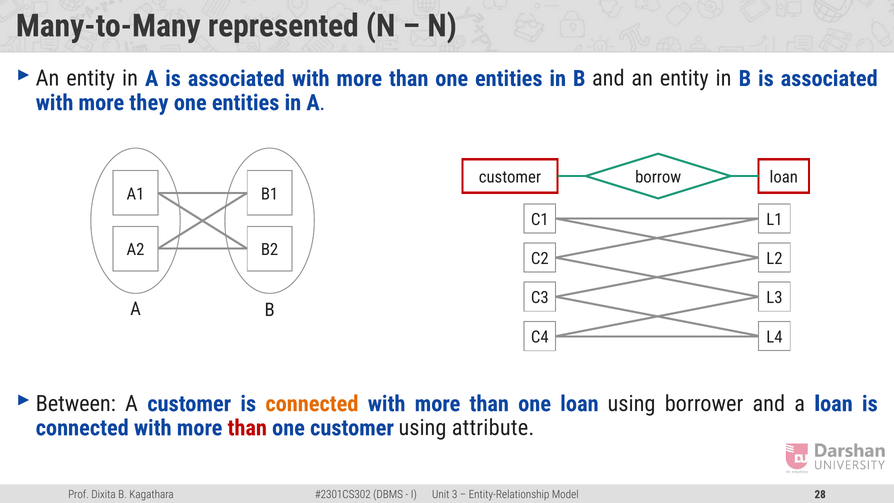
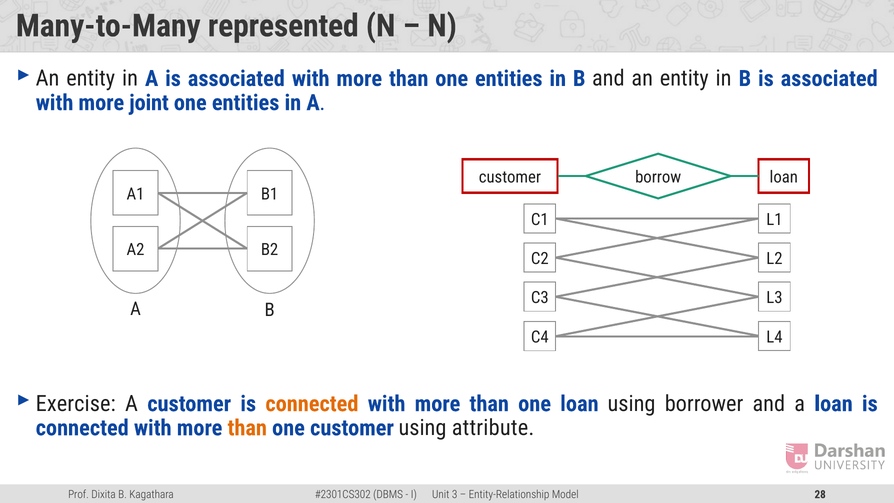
they: they -> joint
Between: Between -> Exercise
than at (247, 428) colour: red -> orange
